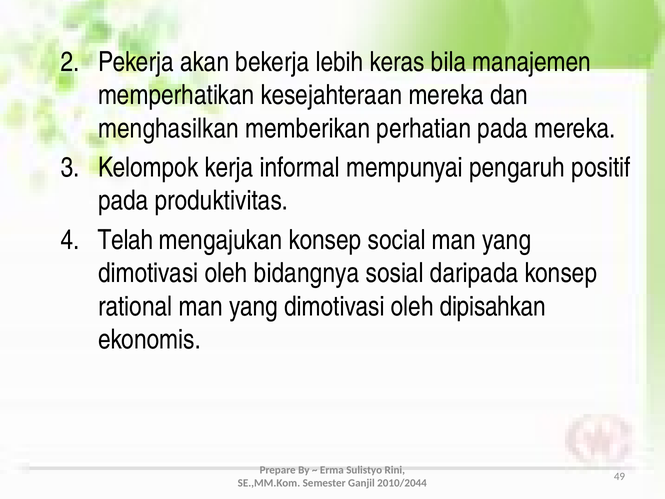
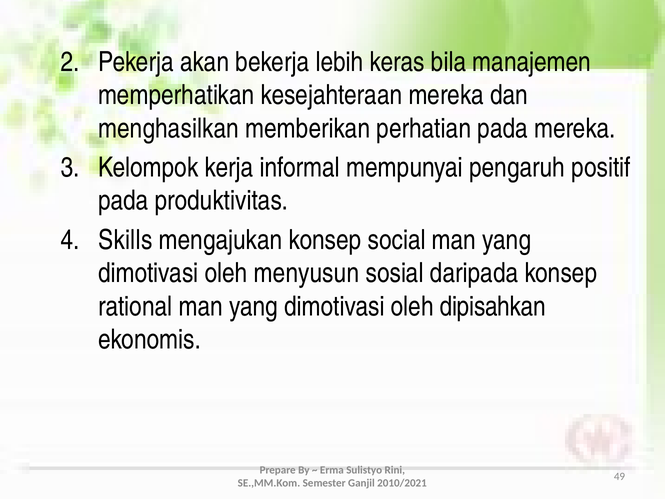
Telah: Telah -> Skills
bidangnya: bidangnya -> menyusun
2010/2044: 2010/2044 -> 2010/2021
